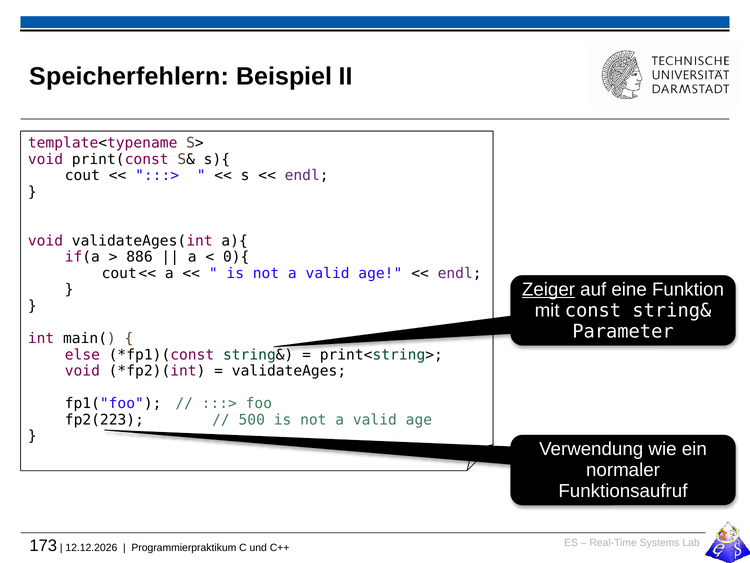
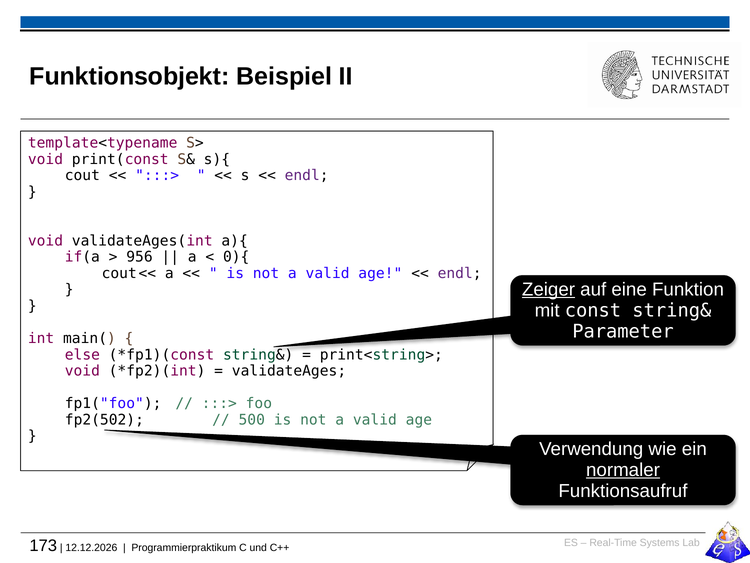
Speicherfehlern: Speicherfehlern -> Funktionsobjekt
886: 886 -> 956
fp2(223: fp2(223 -> fp2(502
normaler underline: none -> present
